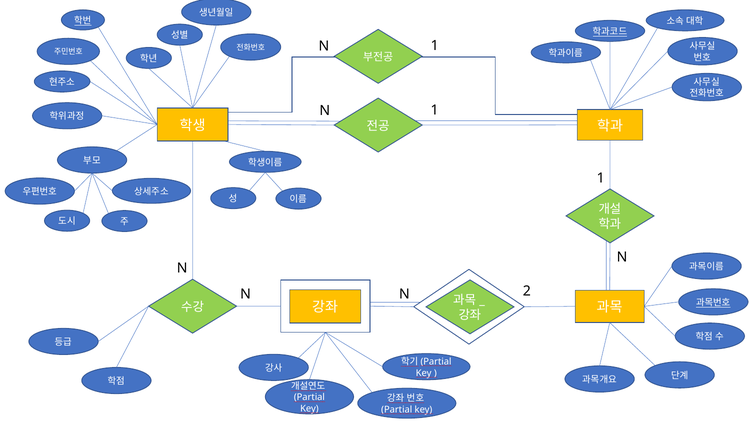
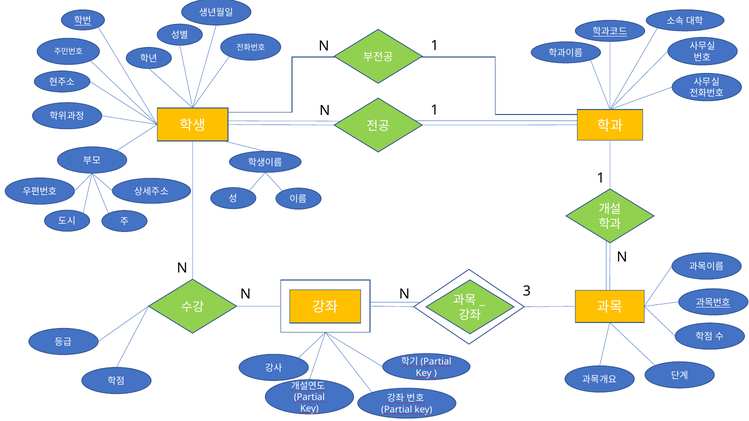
2: 2 -> 3
